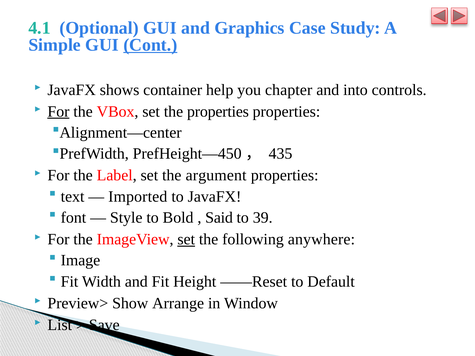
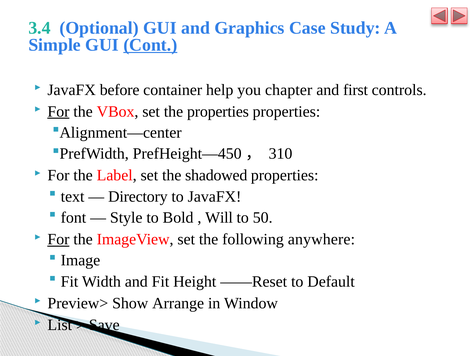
4.1: 4.1 -> 3.4
shows: shows -> before
into: into -> first
435: 435 -> 310
argument: argument -> shadowed
Imported: Imported -> Directory
Said: Said -> Will
39: 39 -> 50
For at (58, 239) underline: none -> present
set at (186, 239) underline: present -> none
